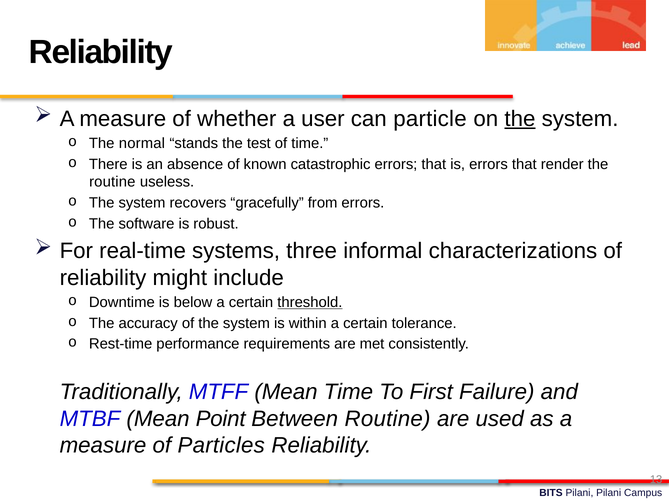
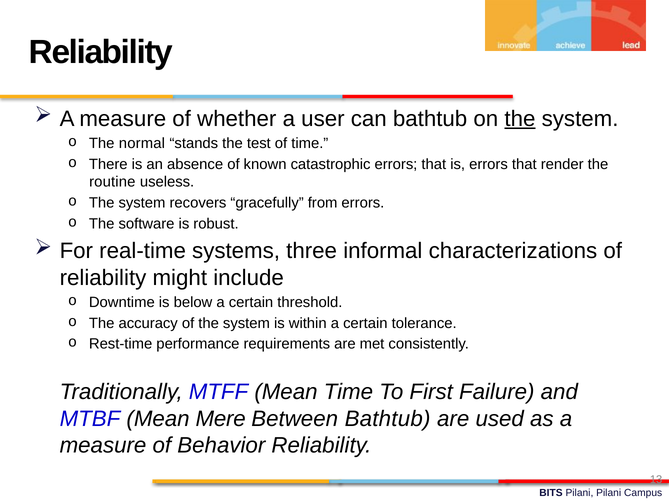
can particle: particle -> bathtub
threshold underline: present -> none
Point: Point -> Mere
Between Routine: Routine -> Bathtub
Particles: Particles -> Behavior
